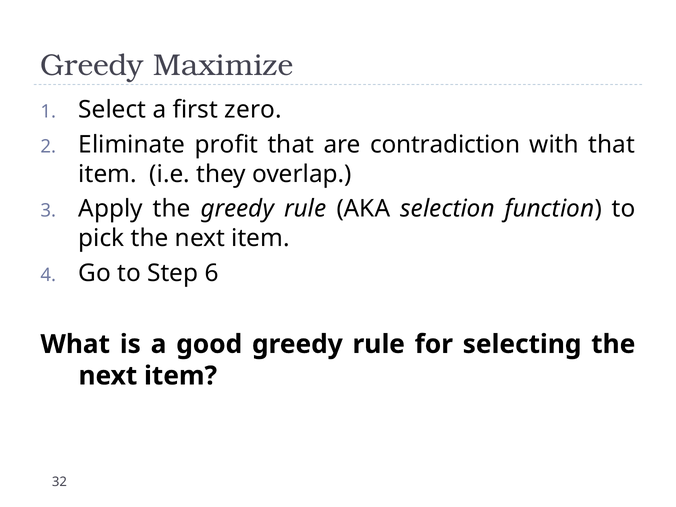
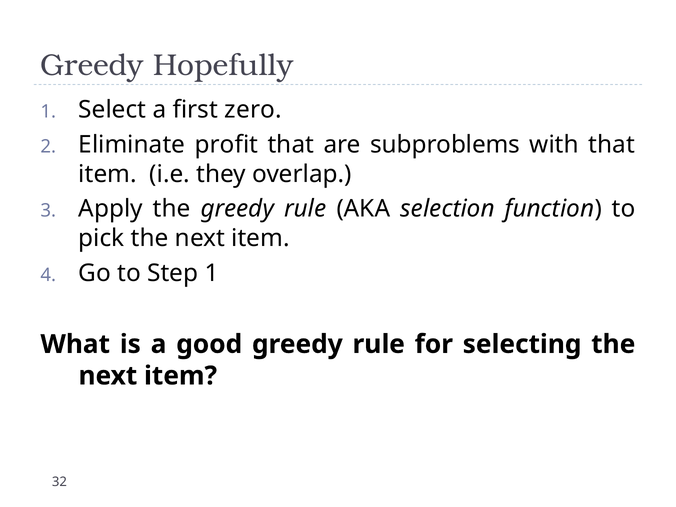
Maximize: Maximize -> Hopefully
contradiction: contradiction -> subproblems
Step 6: 6 -> 1
